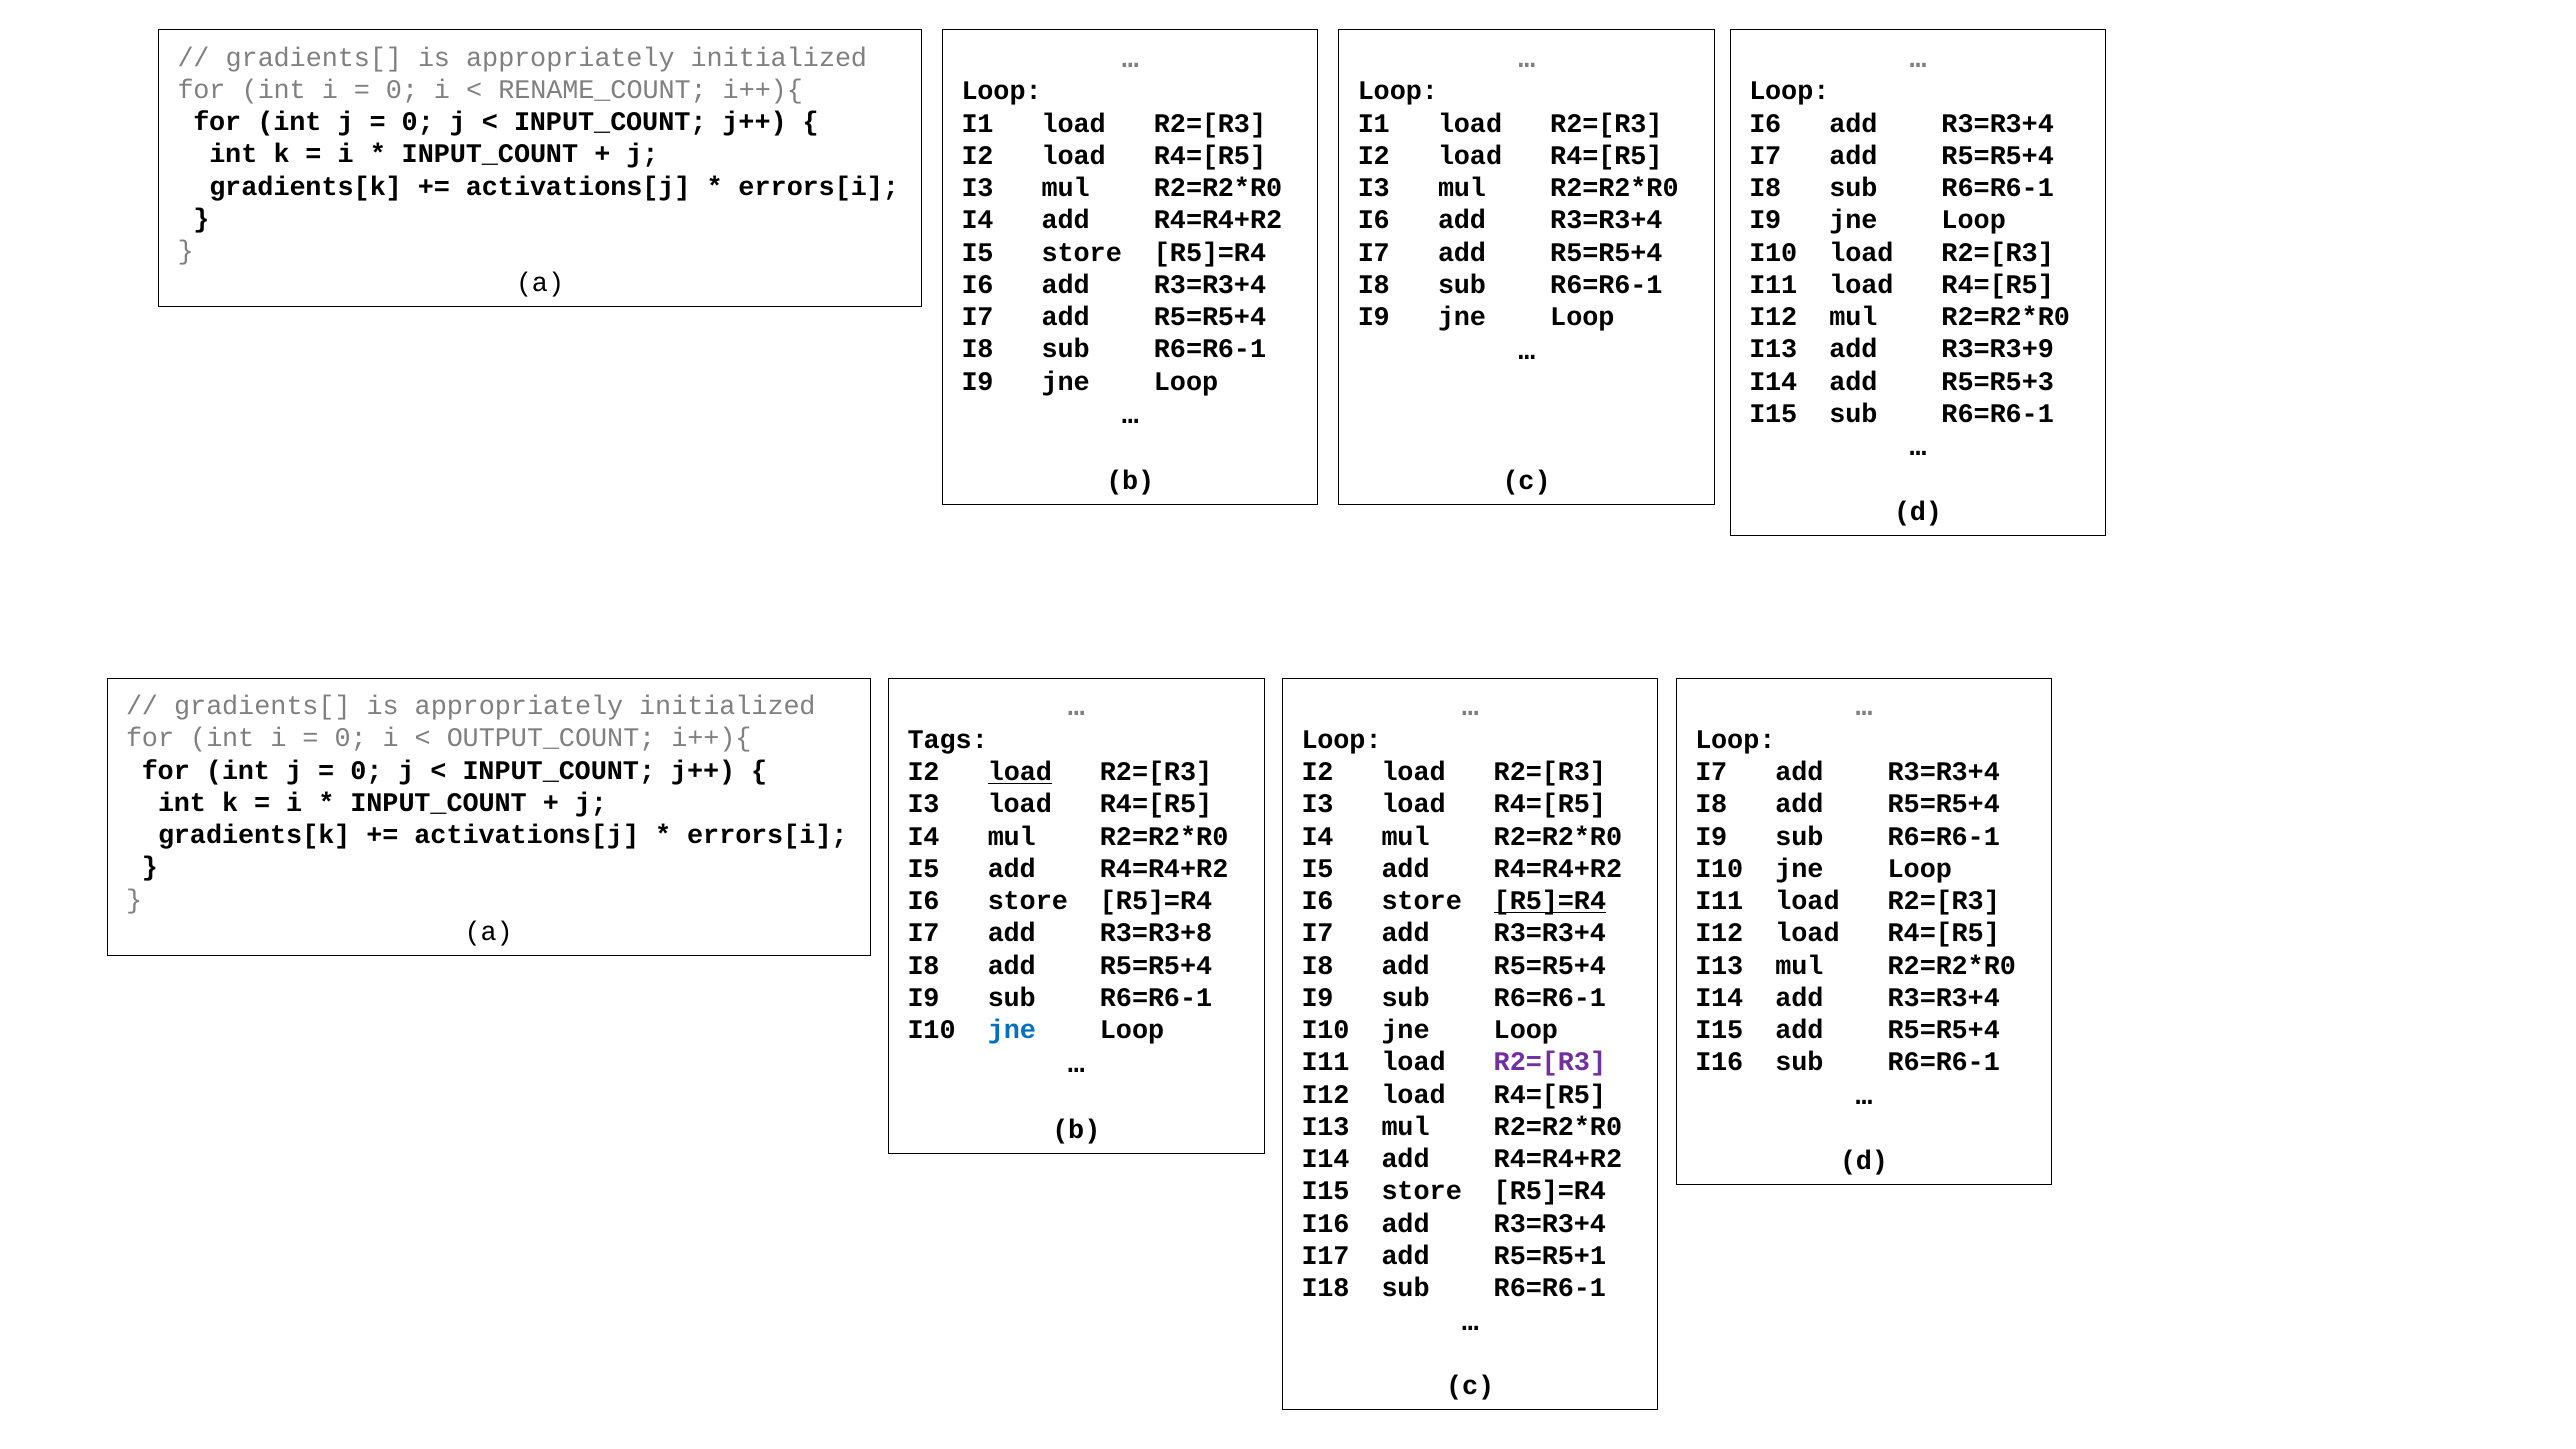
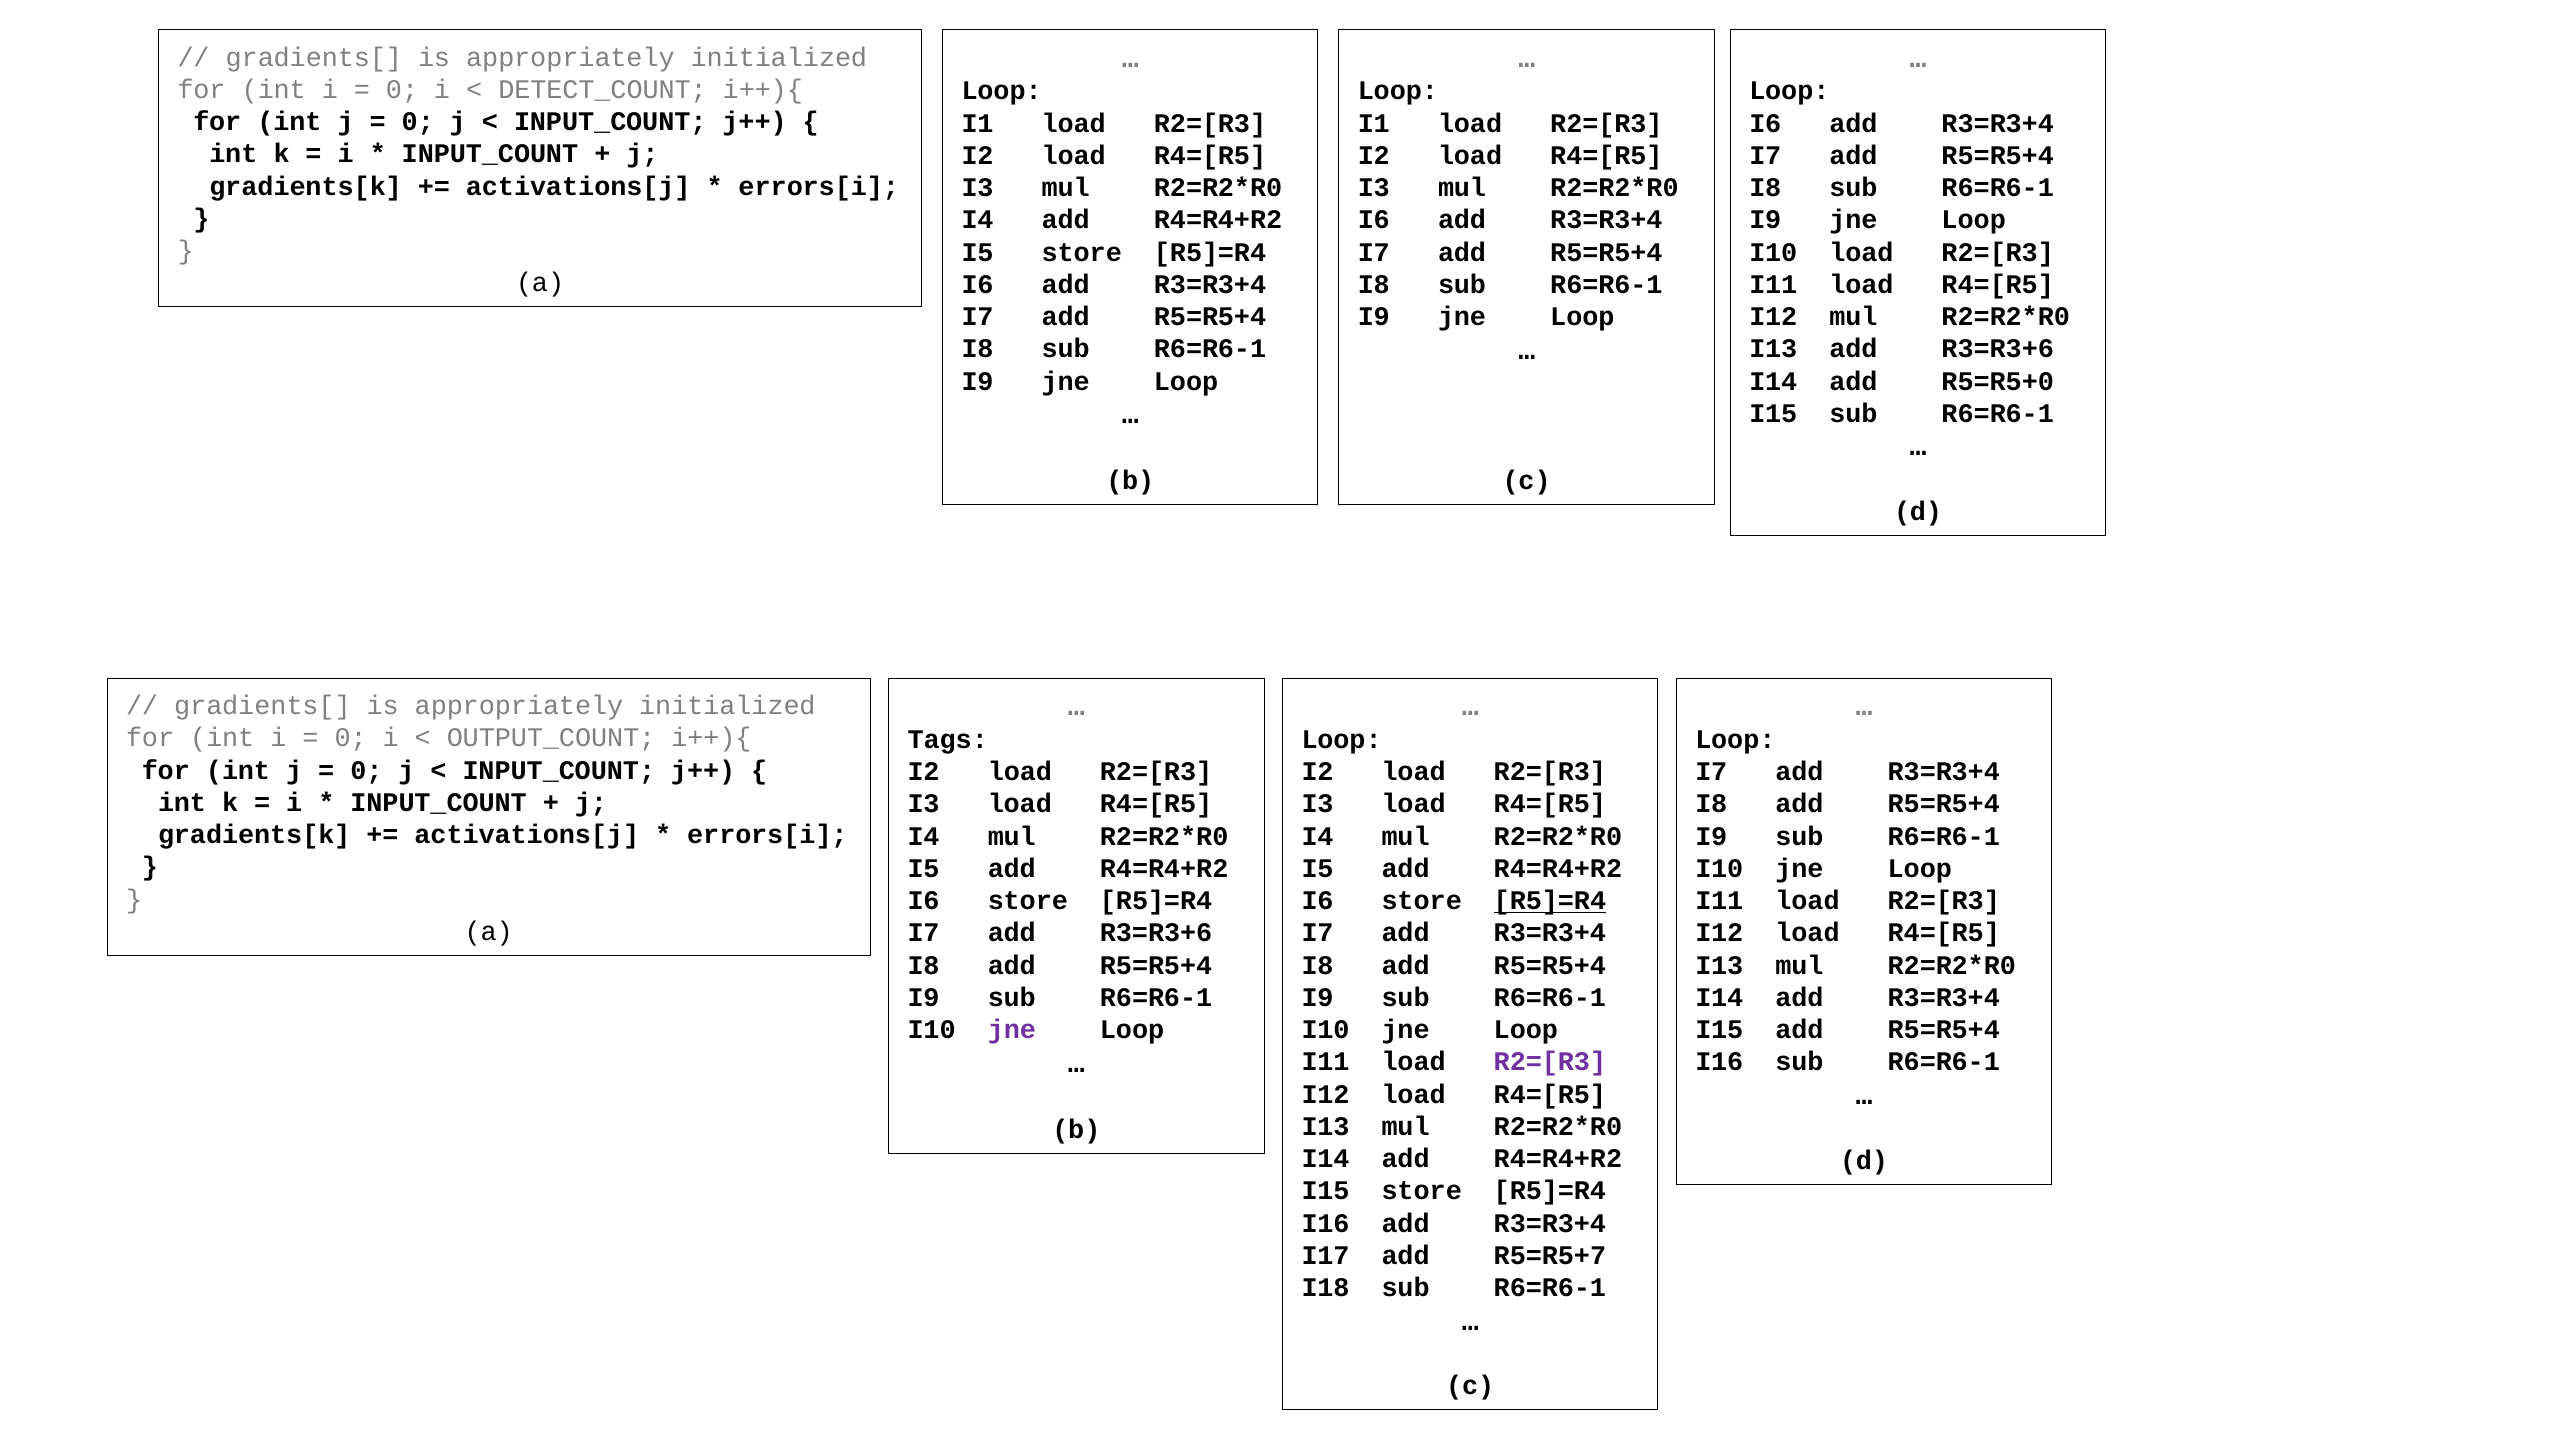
RENAME_COUNT: RENAME_COUNT -> DETECT_COUNT
I13 add R3=R3+9: R3=R3+9 -> R3=R3+6
R5=R5+3: R5=R5+3 -> R5=R5+0
load at (1020, 772) underline: present -> none
I7 add R3=R3+8: R3=R3+8 -> R3=R3+6
jne at (1012, 1030) colour: blue -> purple
R5=R5+1: R5=R5+1 -> R5=R5+7
